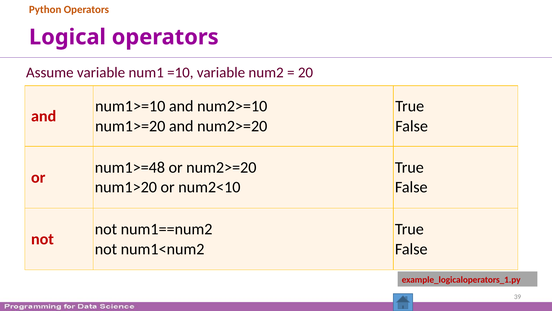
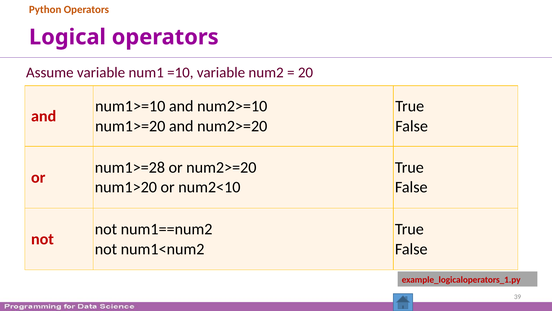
num1>=48: num1>=48 -> num1>=28
